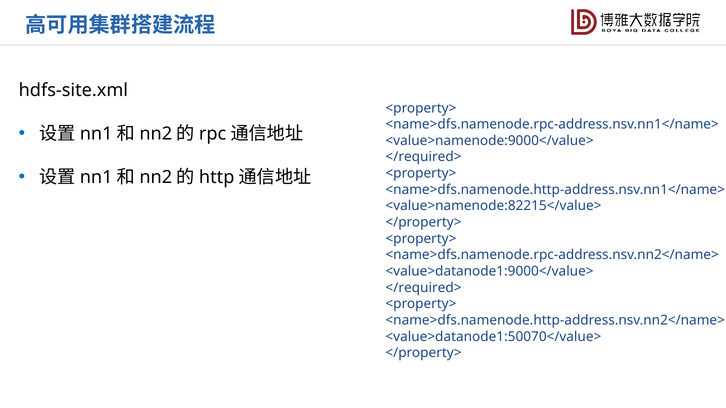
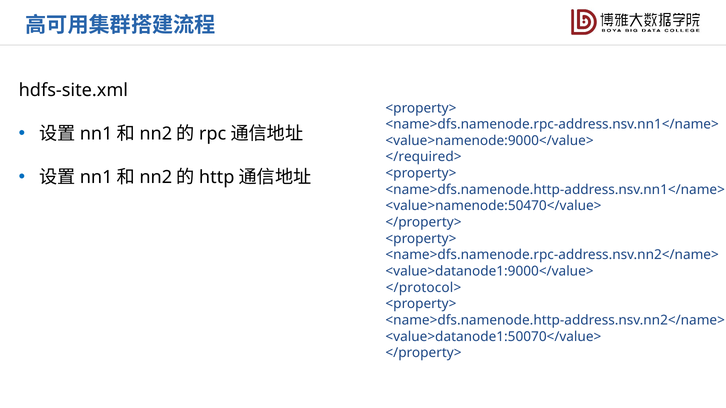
<value>namenode:82215</value>: <value>namenode:82215</value> -> <value>namenode:50470</value>
</required> at (424, 288): </required> -> </protocol>
